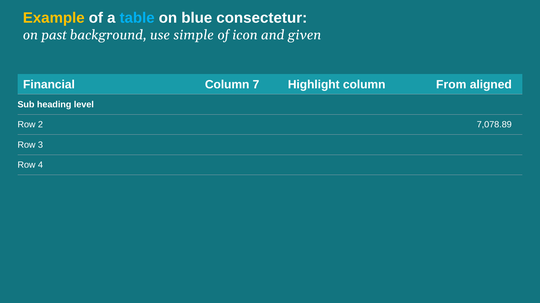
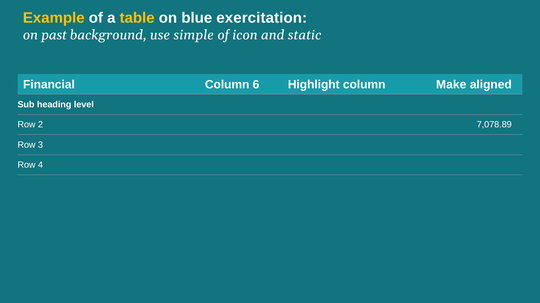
table colour: light blue -> yellow
consectetur: consectetur -> exercitation
given: given -> static
7: 7 -> 6
From: From -> Make
